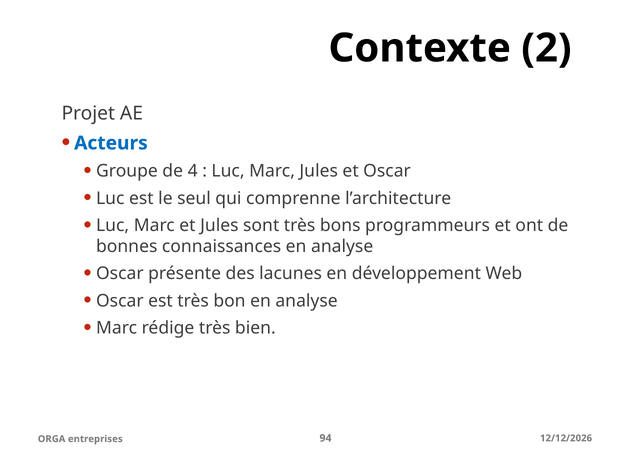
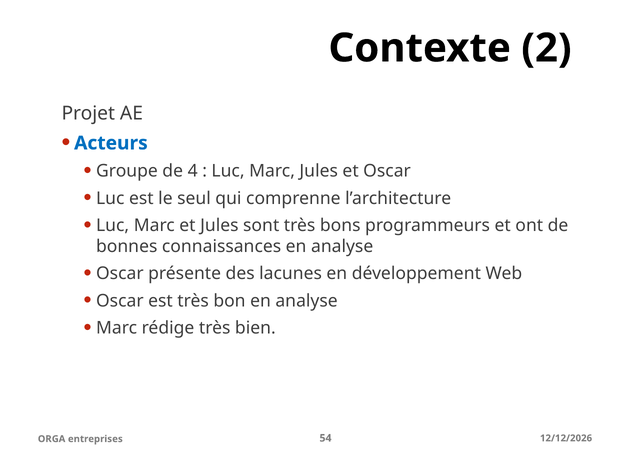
94: 94 -> 54
